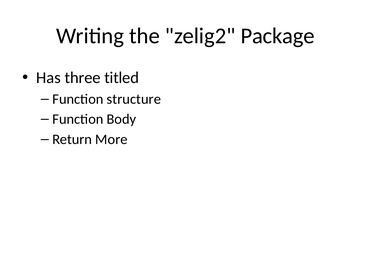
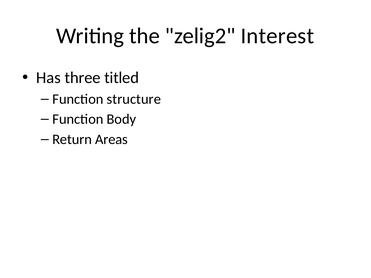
Package: Package -> Interest
More: More -> Areas
